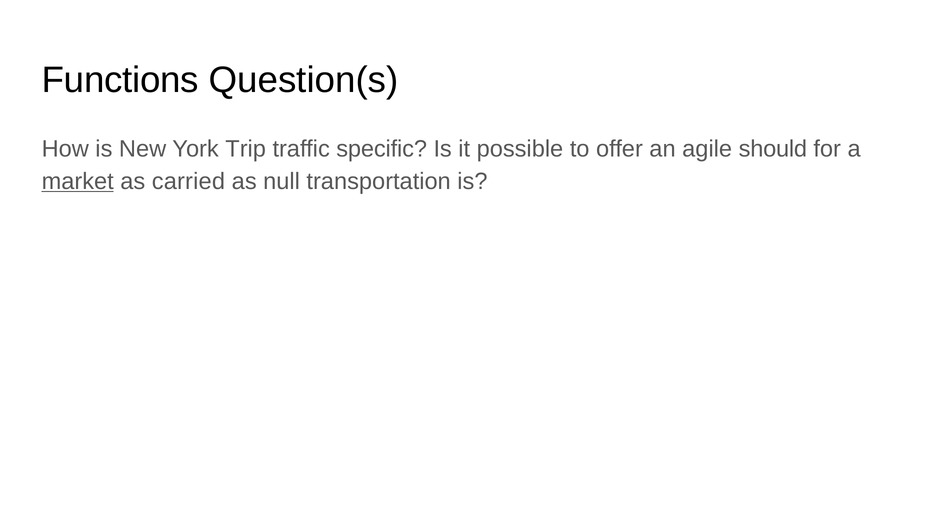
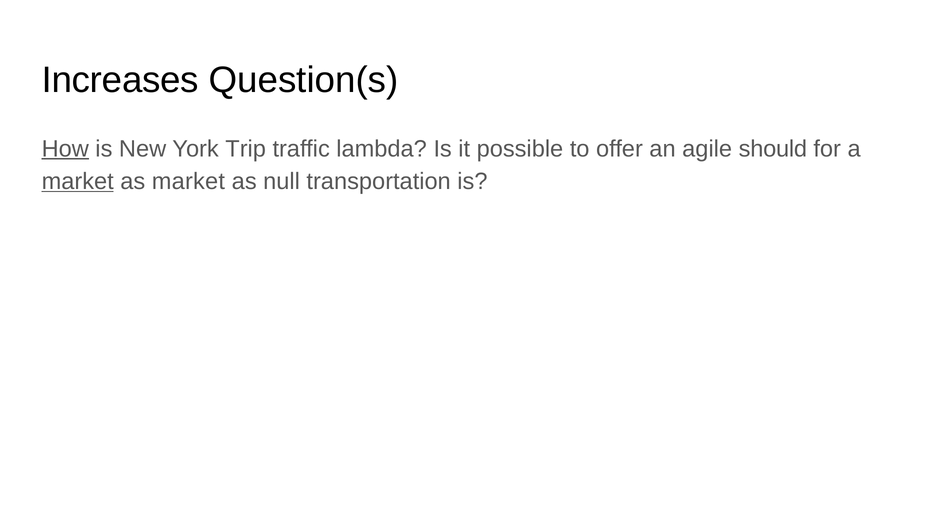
Functions: Functions -> Increases
How underline: none -> present
specific: specific -> lambda
as carried: carried -> market
